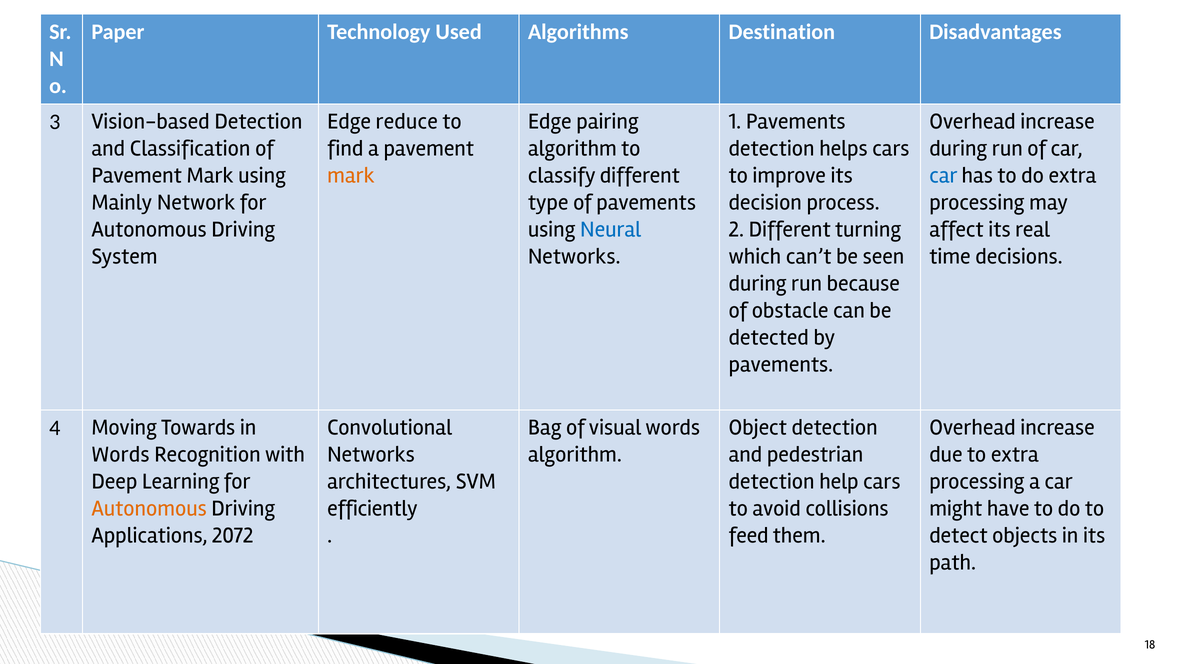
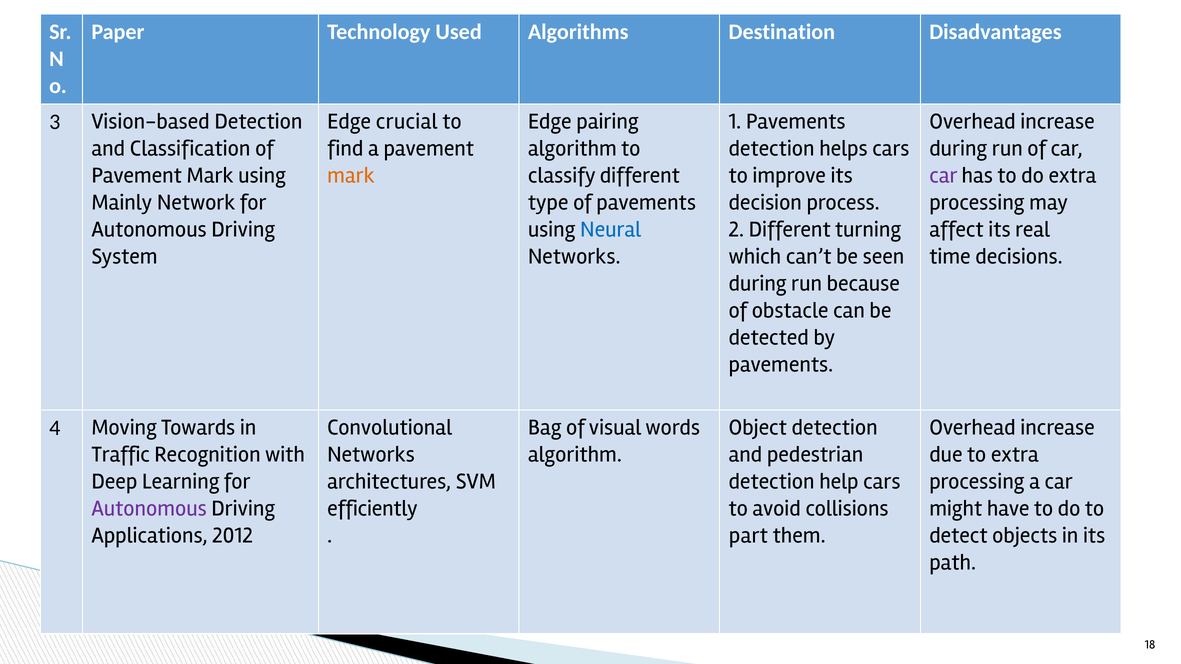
reduce: reduce -> crucial
car at (943, 176) colour: blue -> purple
Words at (120, 455): Words -> Traffic
Autonomous at (149, 509) colour: orange -> purple
2072: 2072 -> 2012
feed: feed -> part
